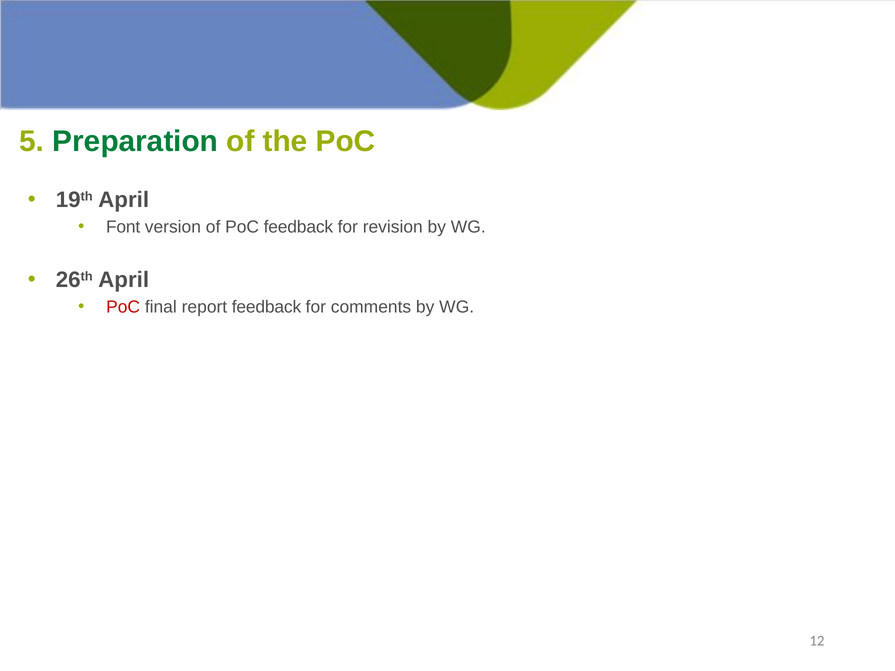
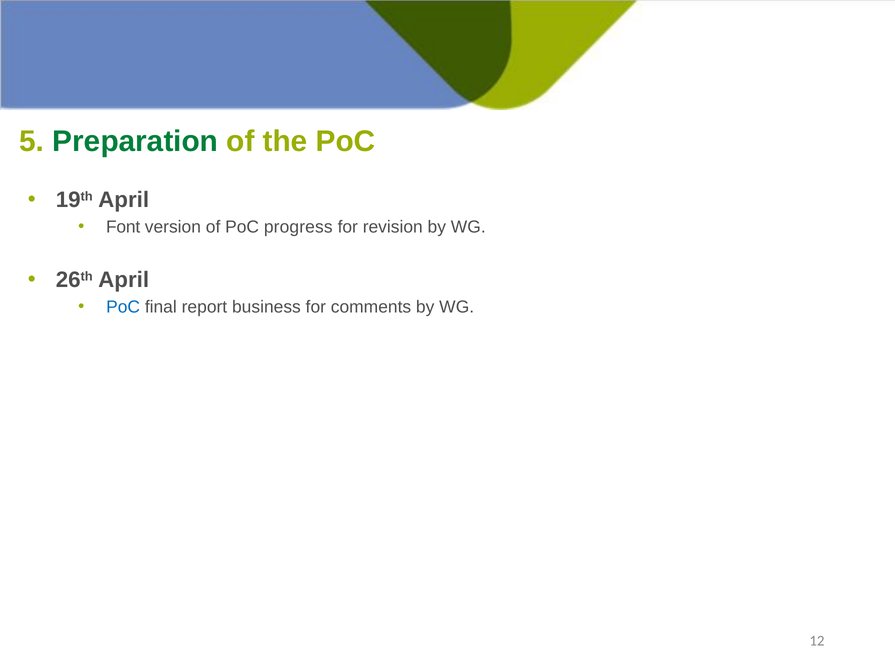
PoC feedback: feedback -> progress
PoC at (123, 307) colour: red -> blue
report feedback: feedback -> business
